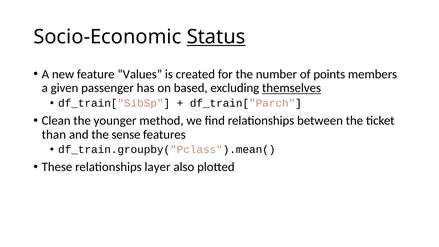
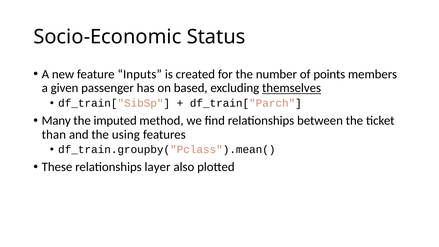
Status underline: present -> none
Values: Values -> Inputs
Clean: Clean -> Many
younger: younger -> imputed
sense: sense -> using
